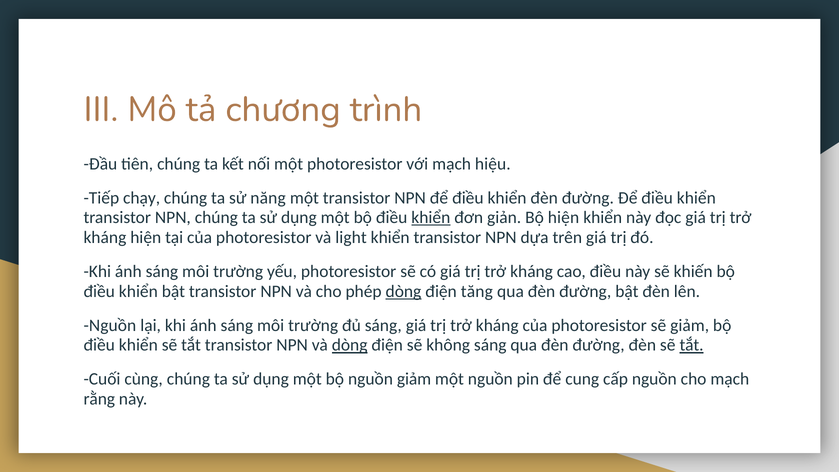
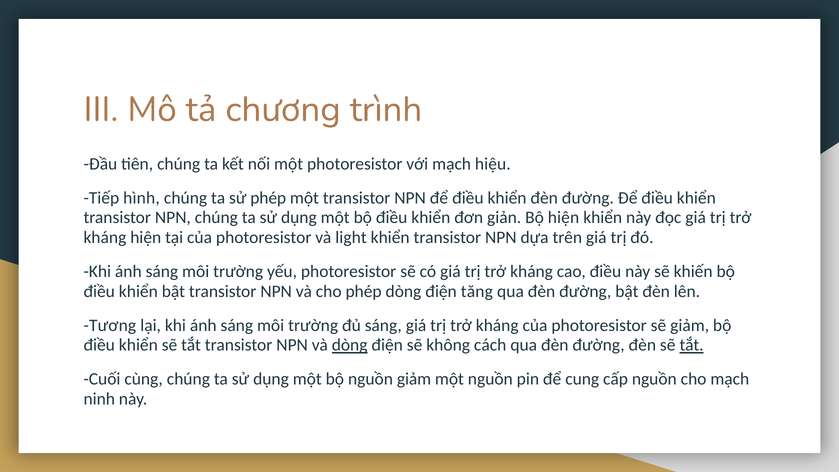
chạy: chạy -> hình
sử năng: năng -> phép
khiển at (431, 218) underline: present -> none
dòng at (403, 291) underline: present -> none
Nguồn at (110, 325): Nguồn -> Tương
không sáng: sáng -> cách
rằng: rằng -> ninh
